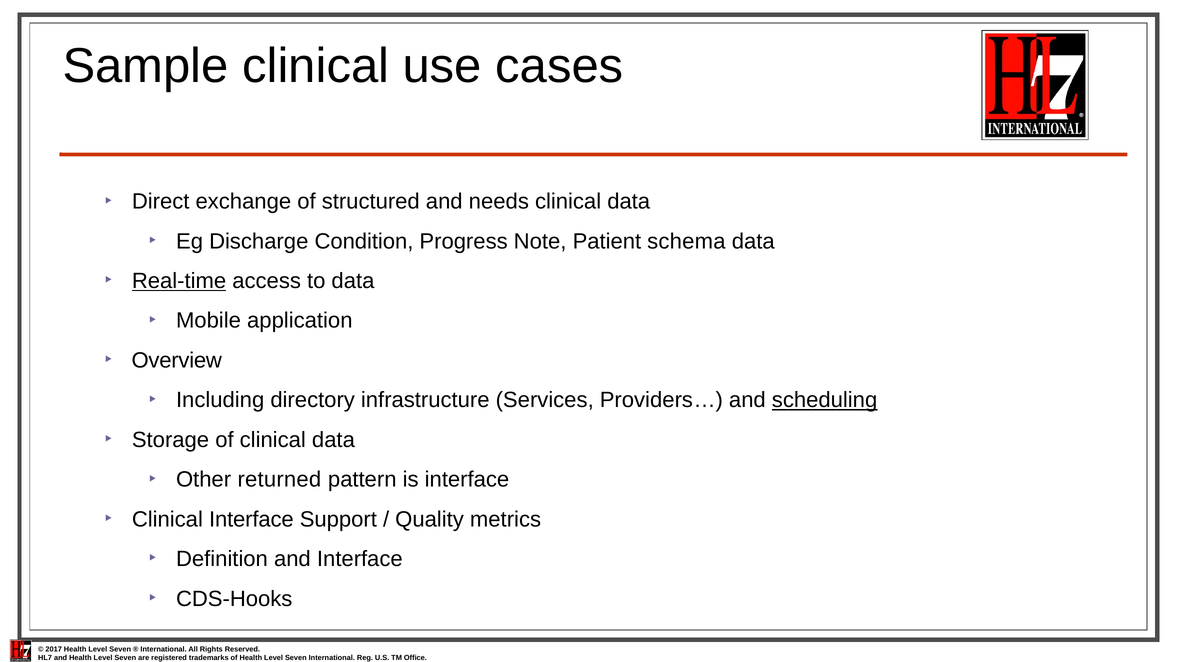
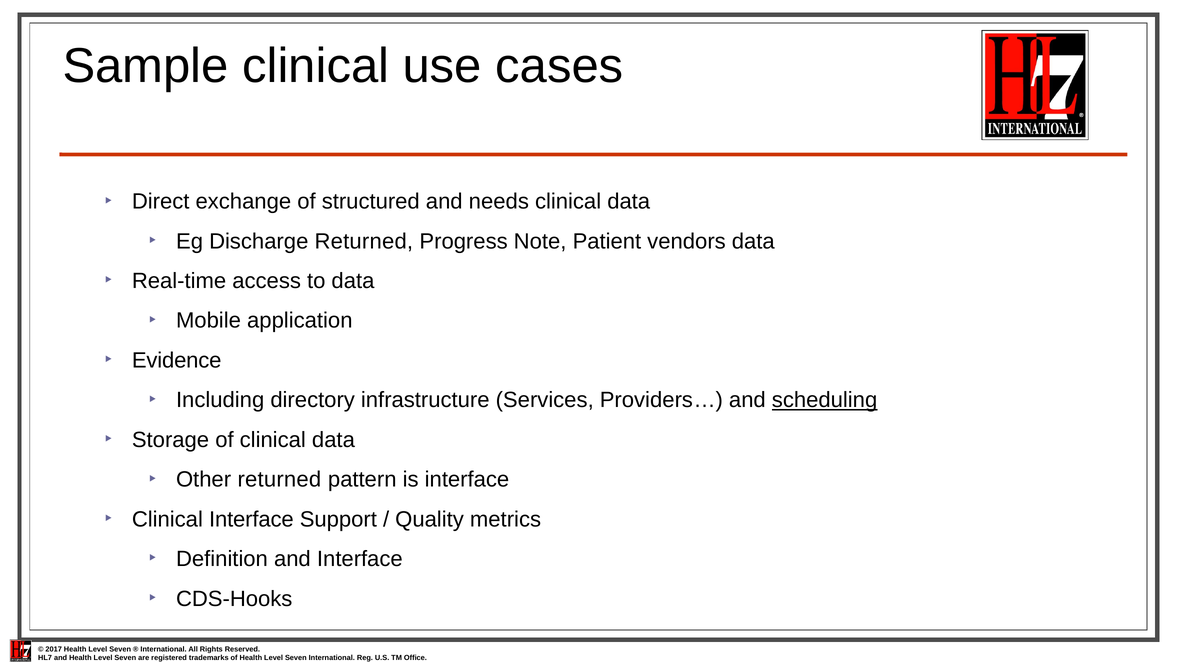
Discharge Condition: Condition -> Returned
schema: schema -> vendors
Real-time underline: present -> none
Overview: Overview -> Evidence
